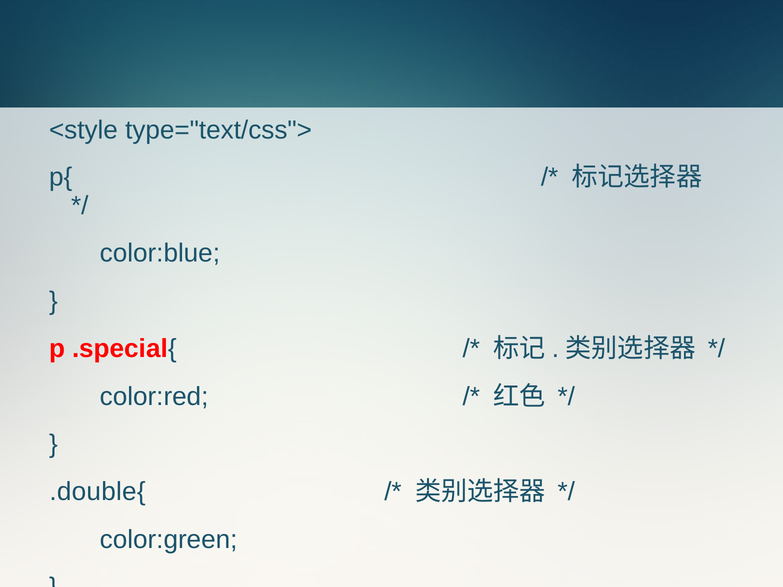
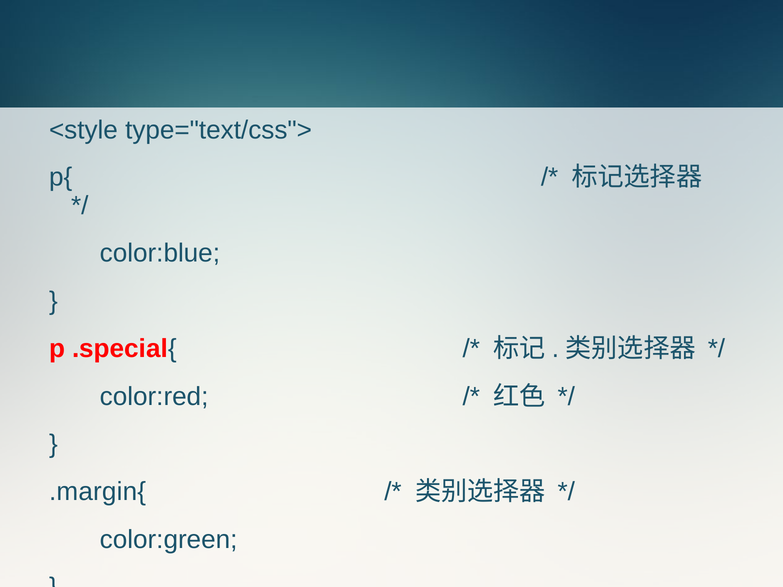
.double{: .double{ -> .margin{
